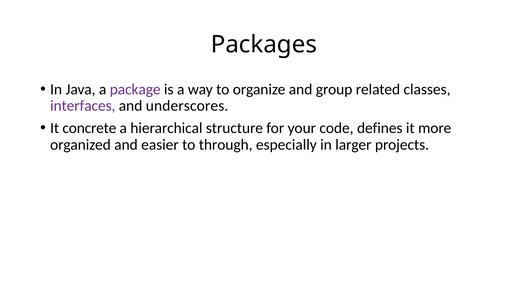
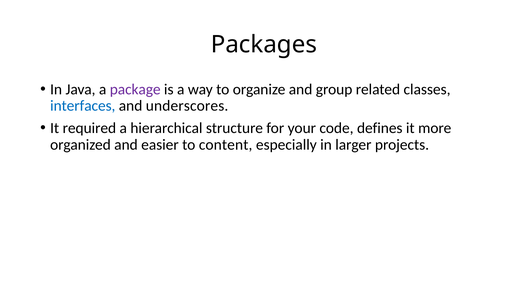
interfaces colour: purple -> blue
concrete: concrete -> required
through: through -> content
